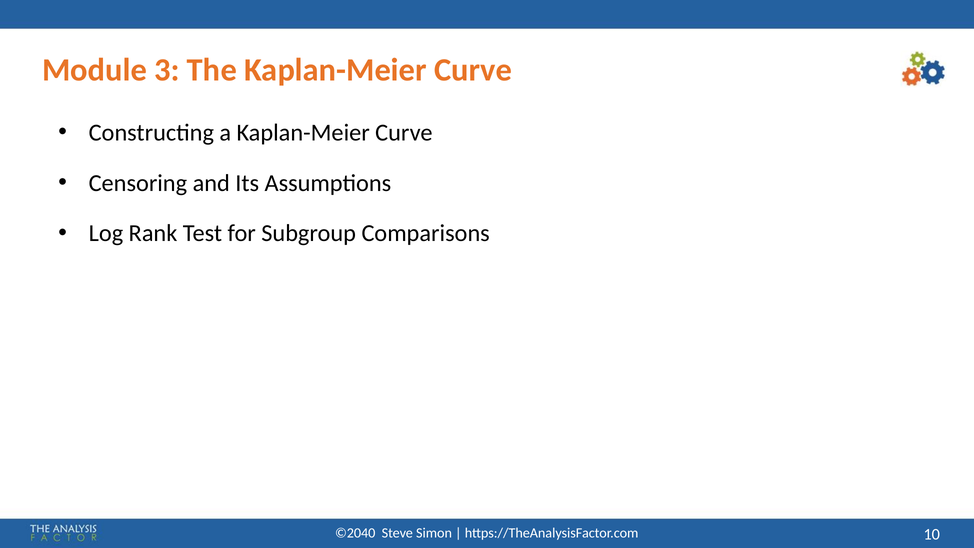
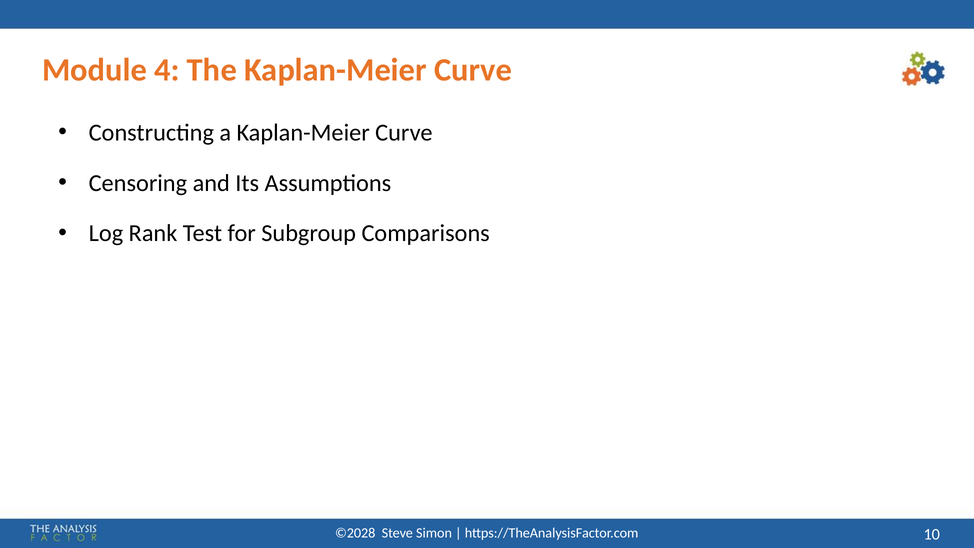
3: 3 -> 4
©2040: ©2040 -> ©2028
